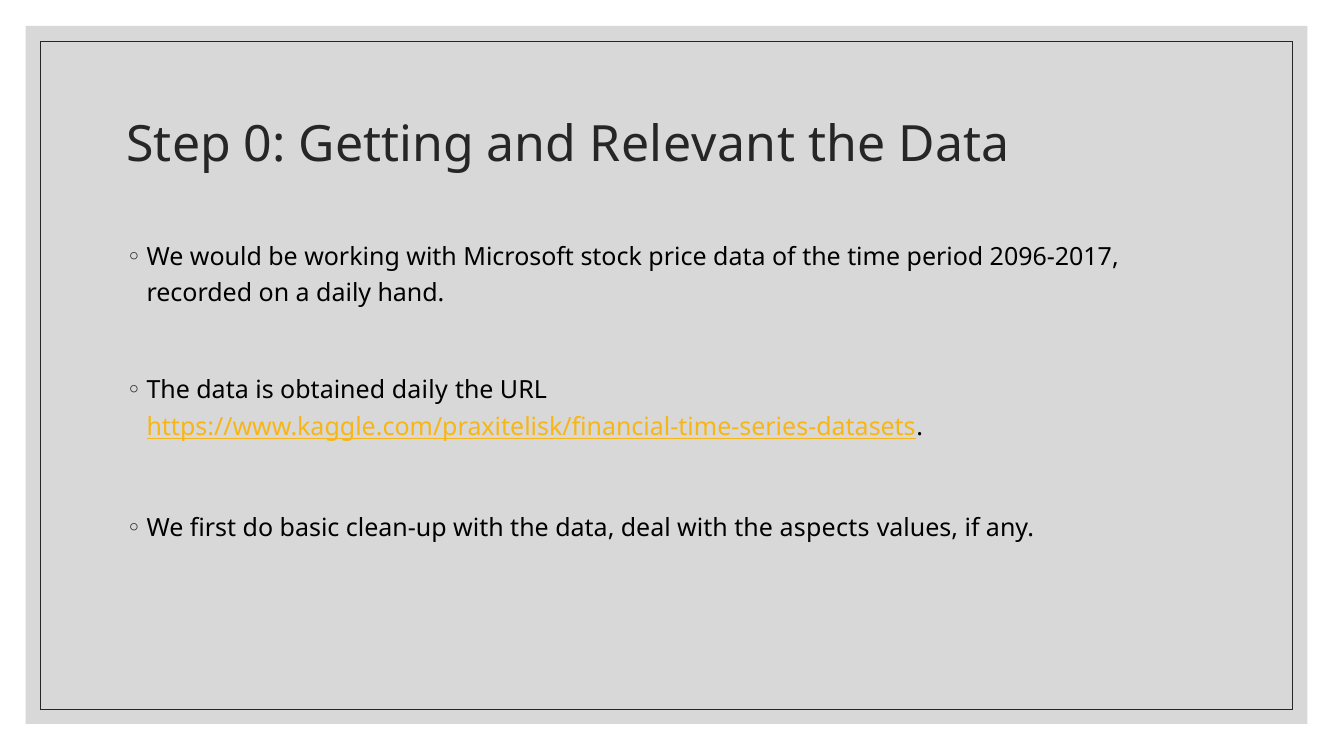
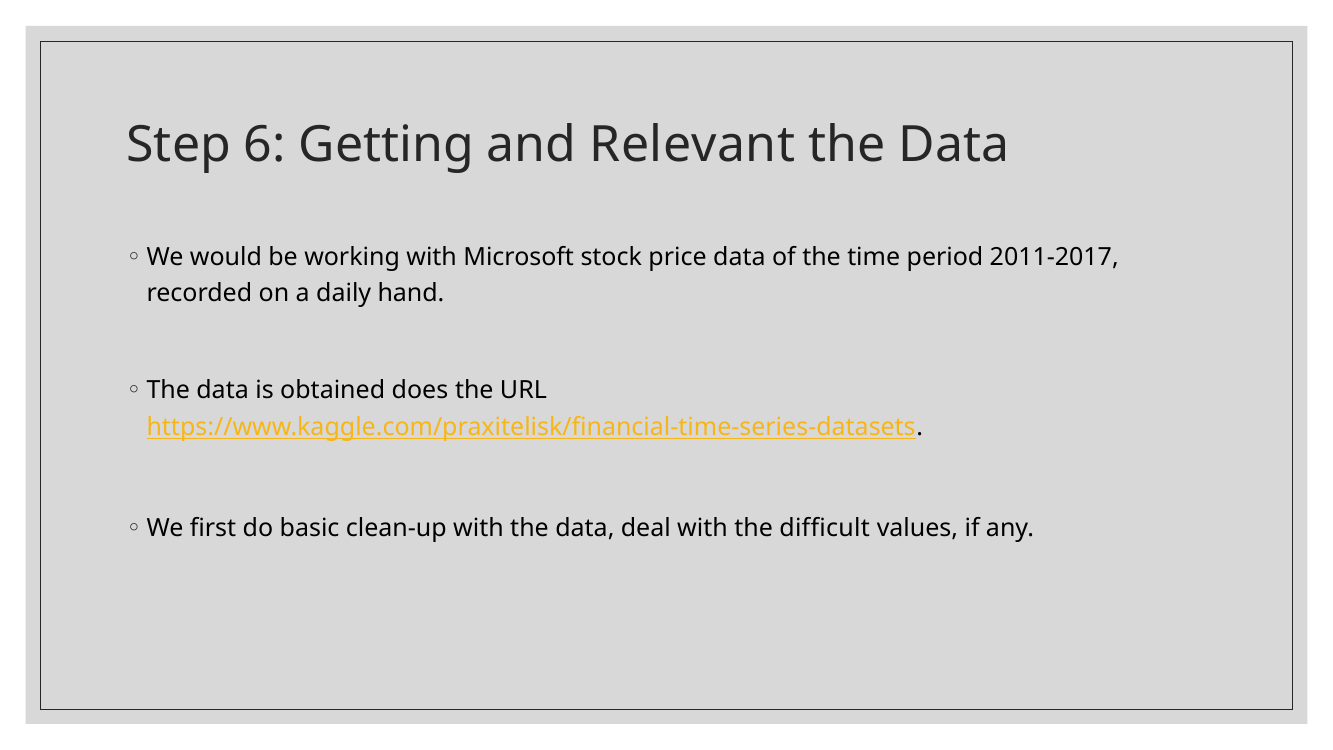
0: 0 -> 6
2096-2017: 2096-2017 -> 2011-2017
obtained daily: daily -> does
aspects: aspects -> difficult
